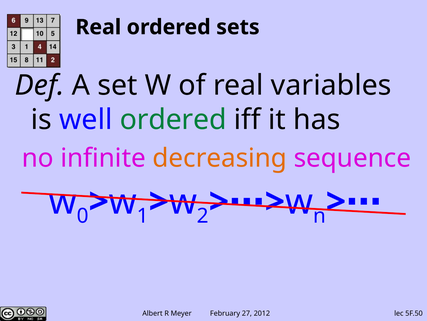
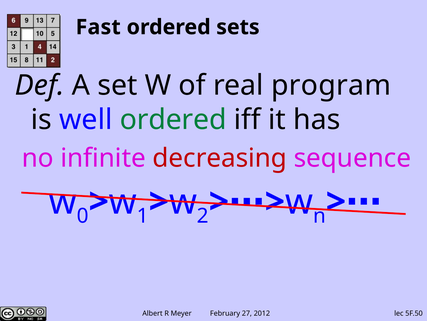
Real at (98, 27): Real -> Fast
variables: variables -> program
decreasing colour: orange -> red
